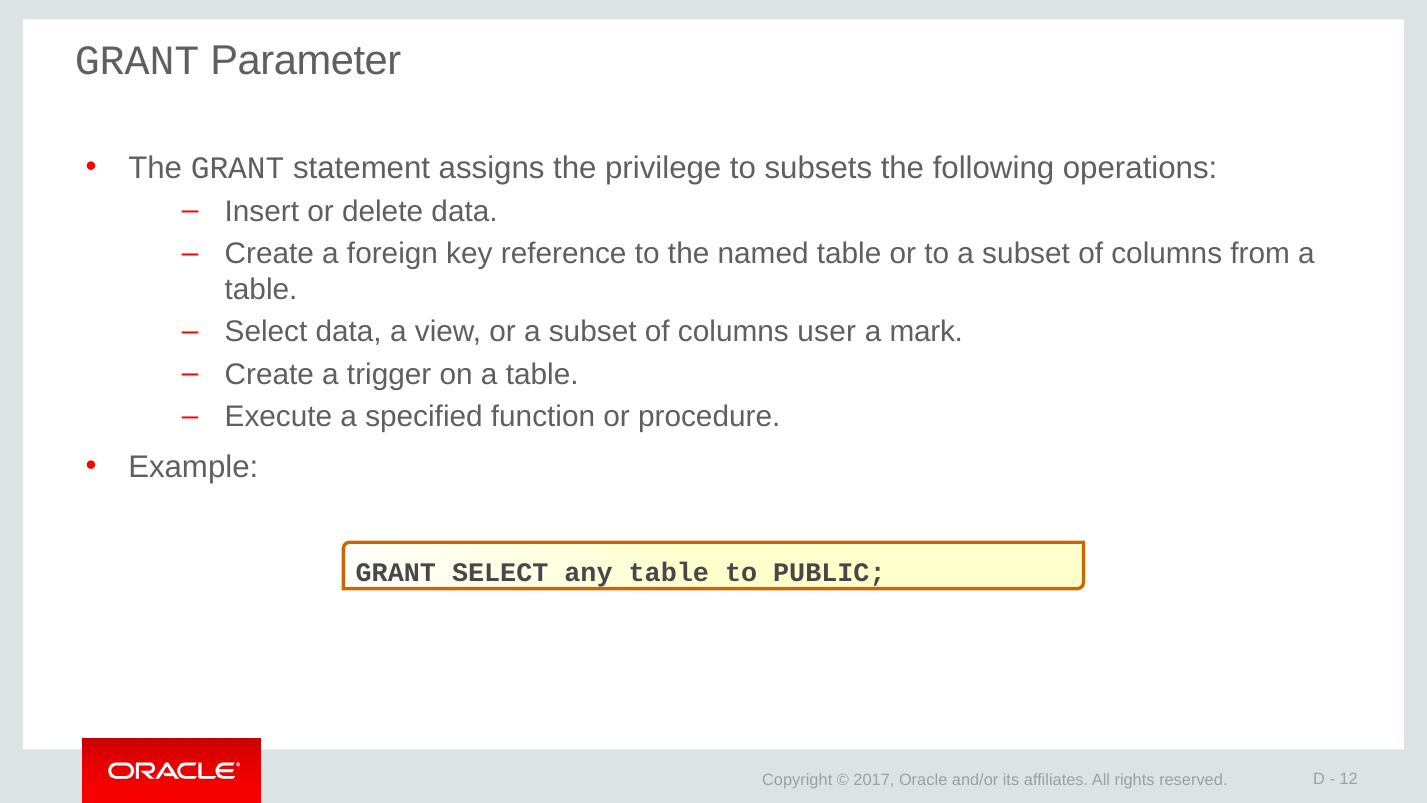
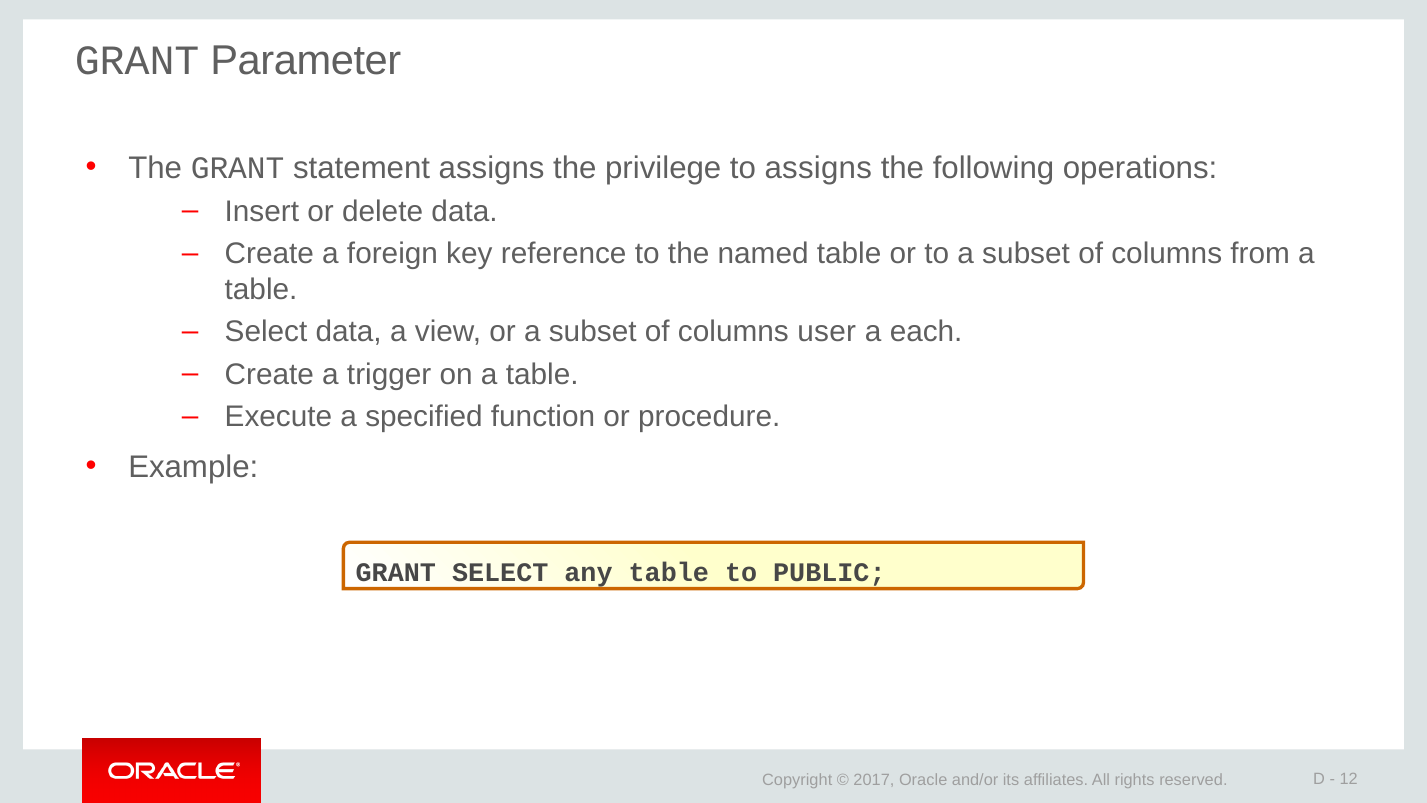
to subsets: subsets -> assigns
mark: mark -> each
